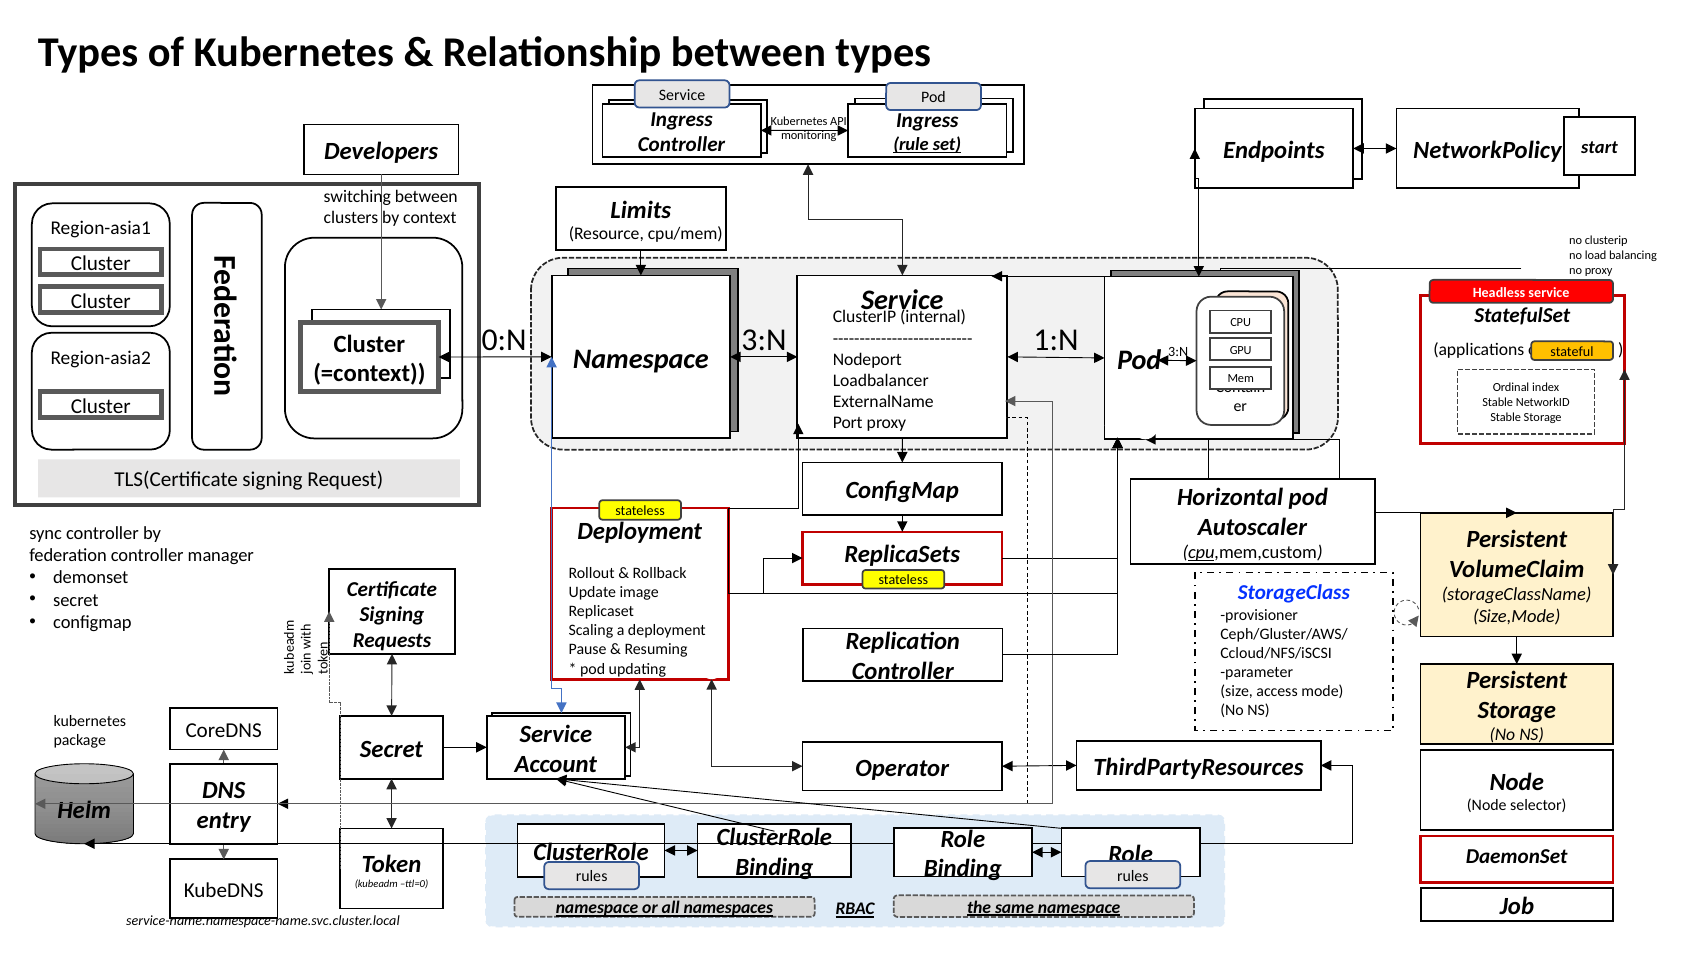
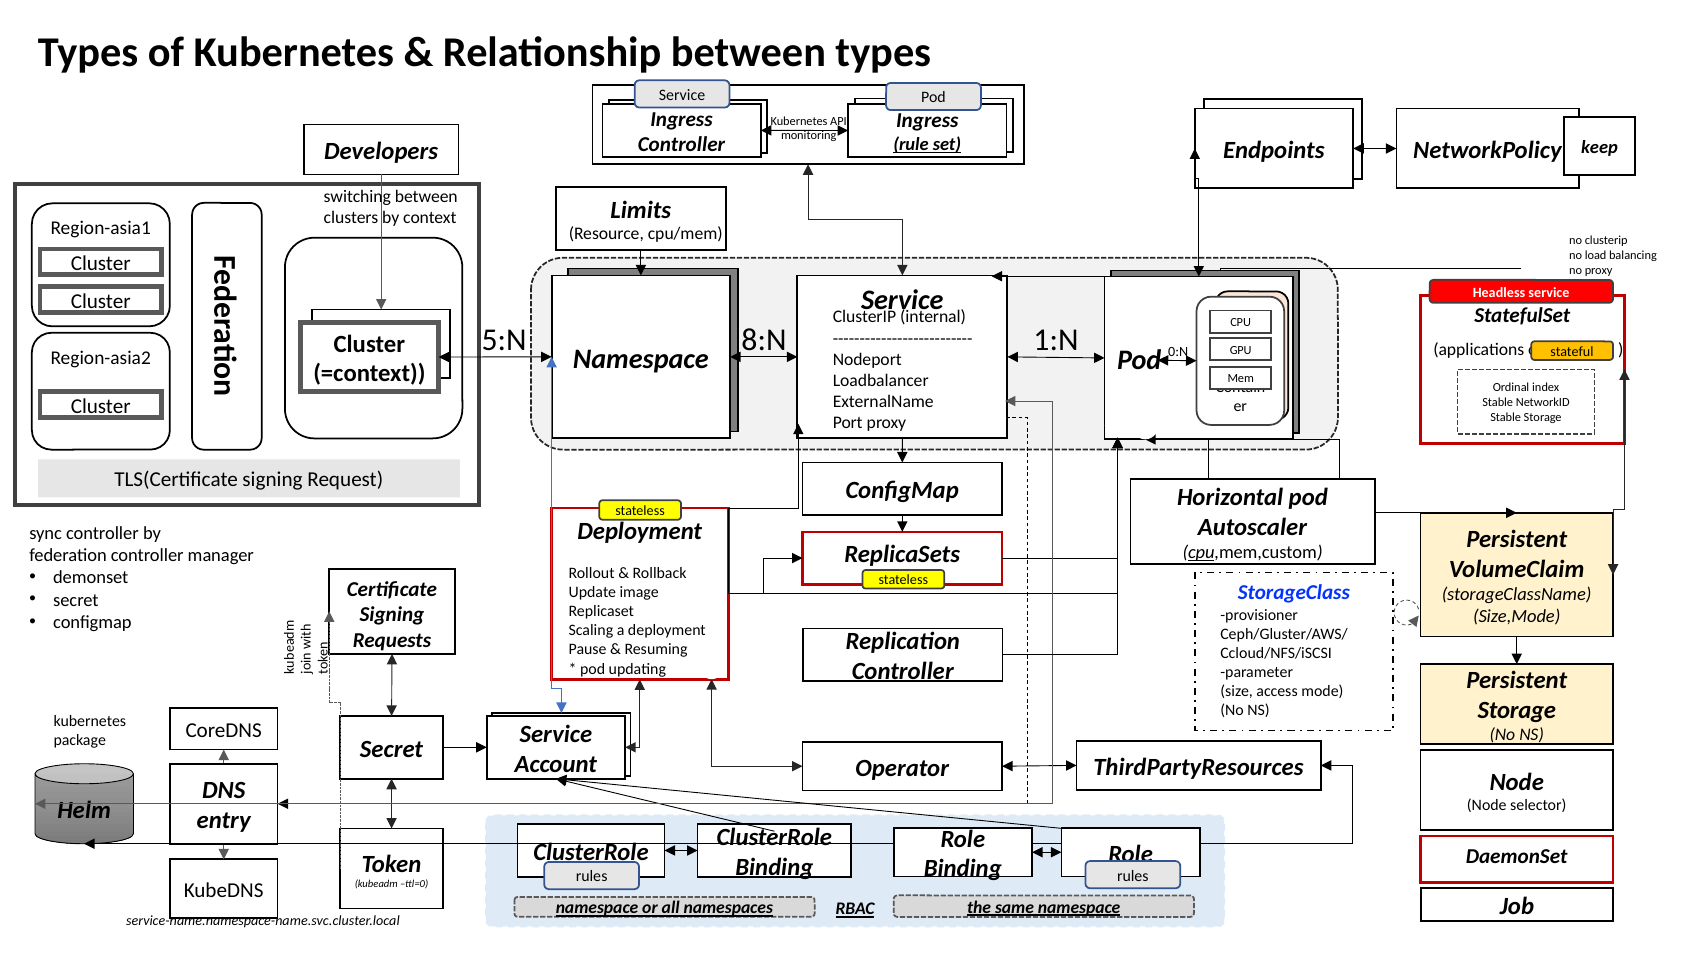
start: start -> keep
0:N: 0:N -> 5:N
3:N at (764, 340): 3:N -> 8:N
3:N at (1178, 352): 3:N -> 0:N
